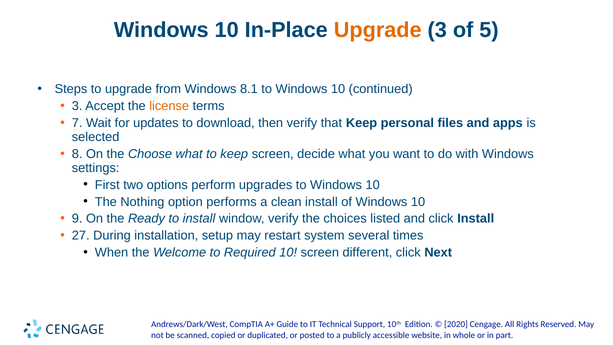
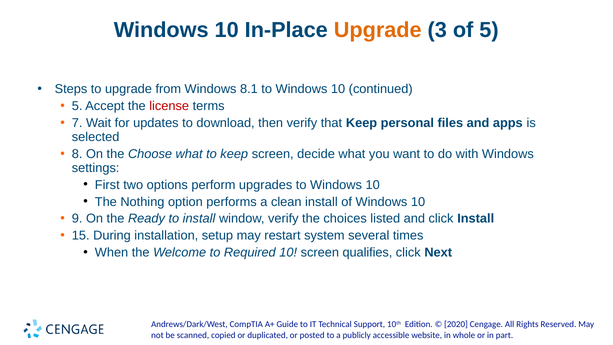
3 at (77, 106): 3 -> 5
license colour: orange -> red
27: 27 -> 15
different: different -> qualifies
